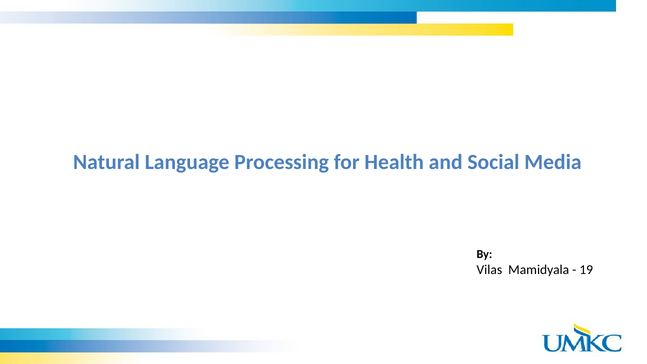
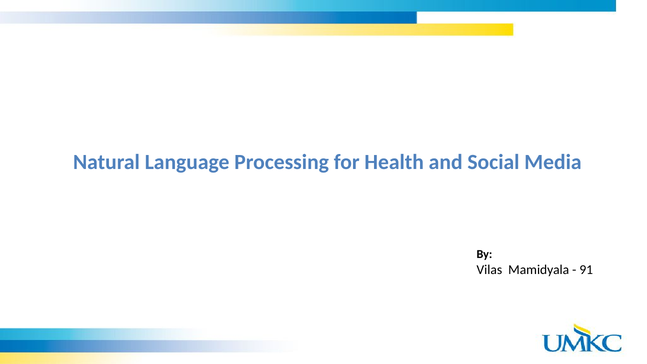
19: 19 -> 91
